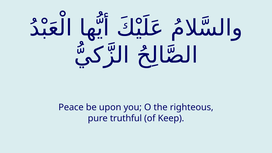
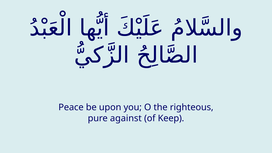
truthful: truthful -> against
